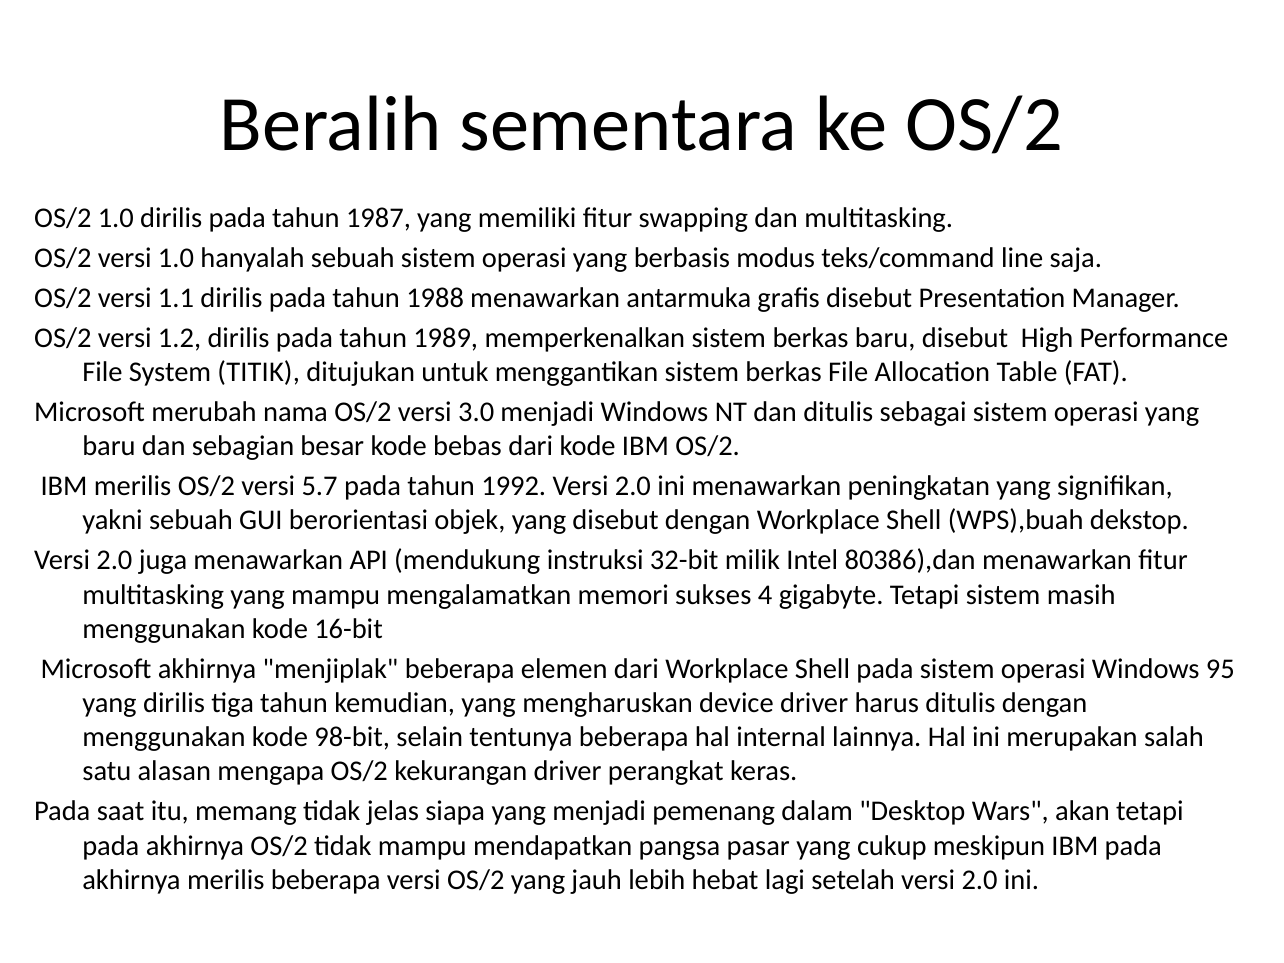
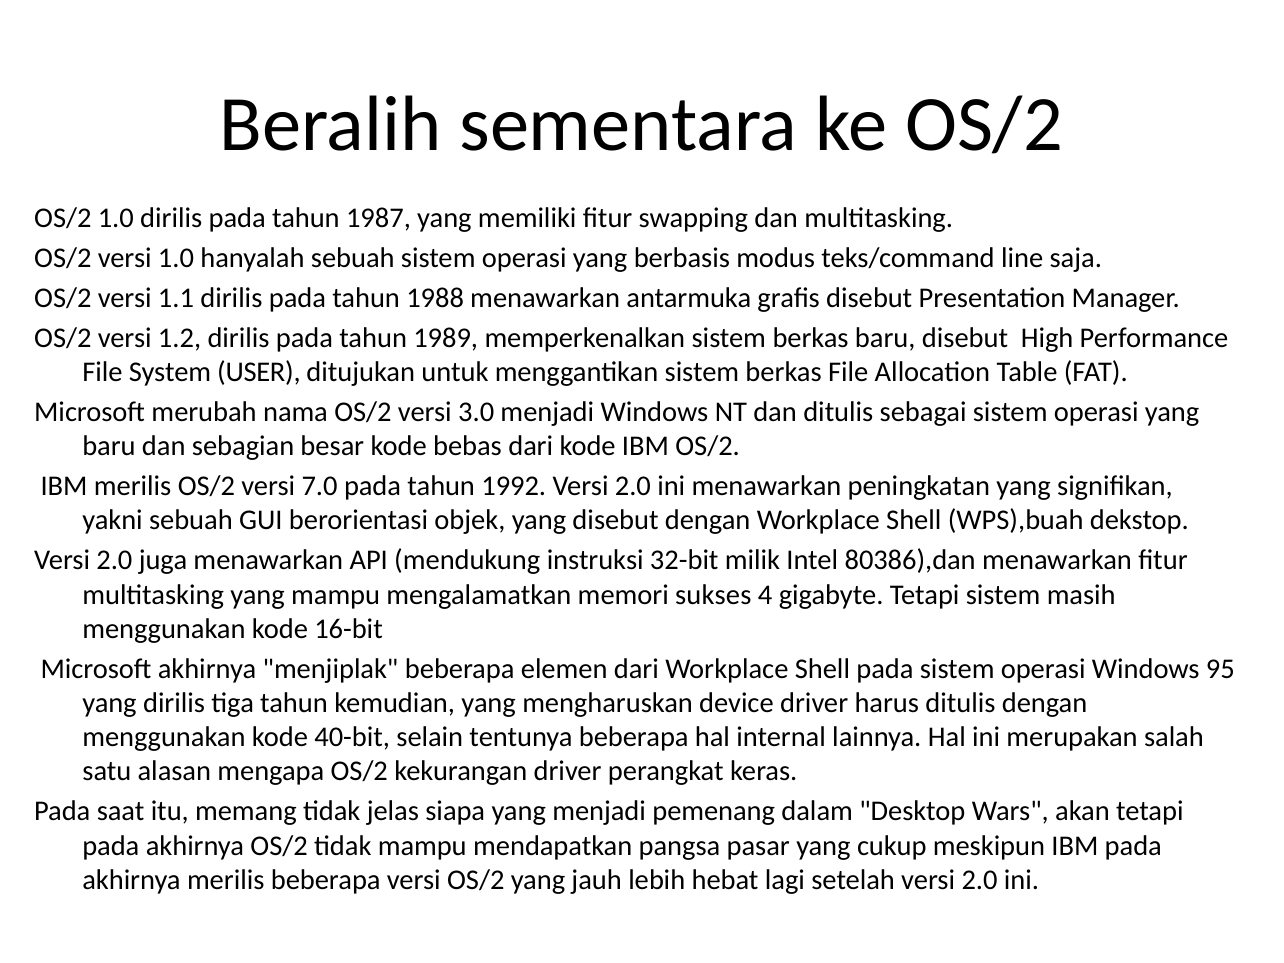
TITIK: TITIK -> USER
5.7: 5.7 -> 7.0
98-bit: 98-bit -> 40-bit
